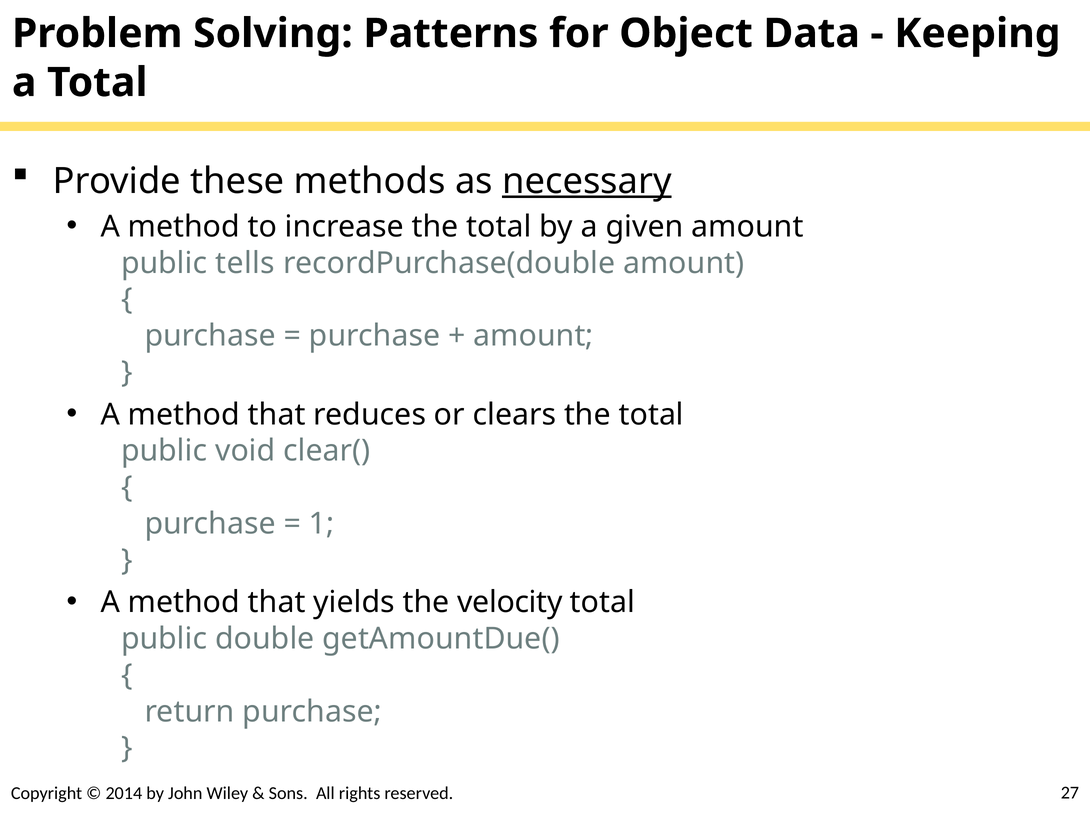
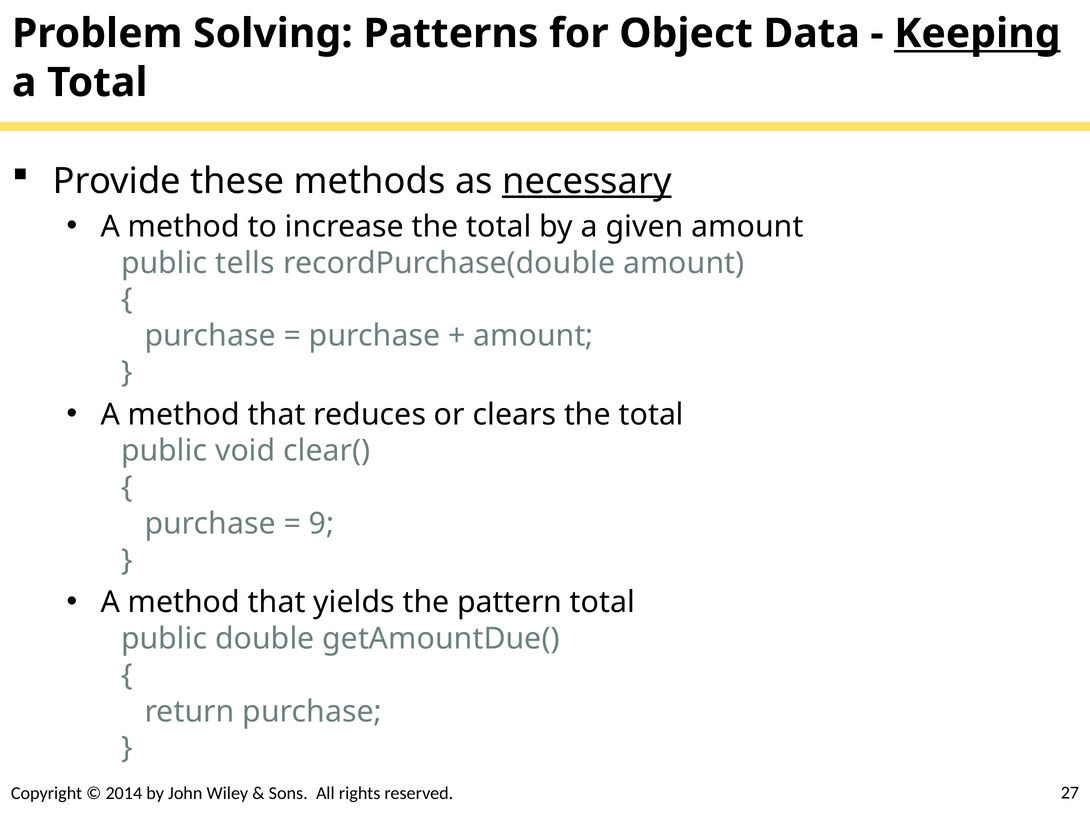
Keeping underline: none -> present
1: 1 -> 9
velocity: velocity -> pattern
